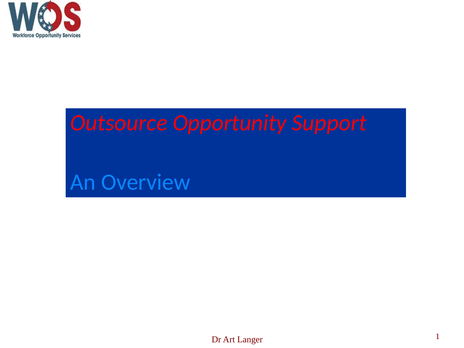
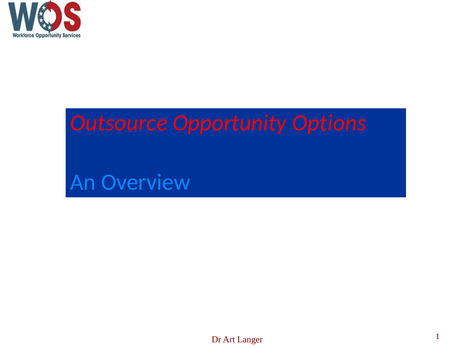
Support: Support -> Options
